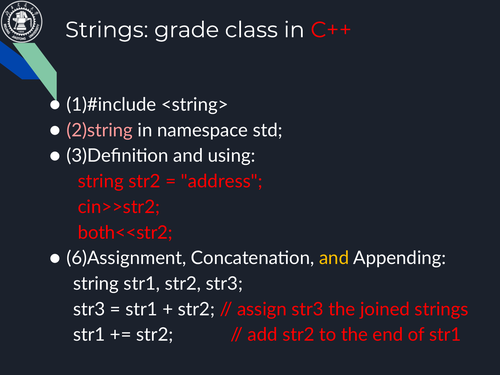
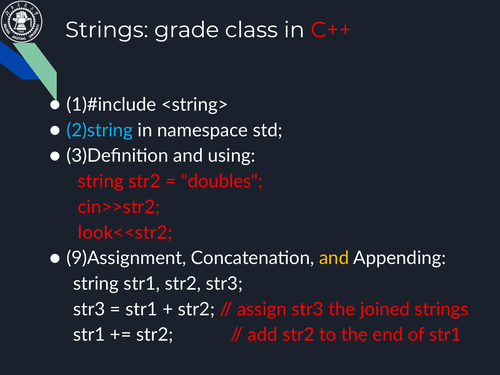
2)string colour: pink -> light blue
address: address -> doubles
both<<str2: both<<str2 -> look<<str2
6)Assignment: 6)Assignment -> 9)Assignment
